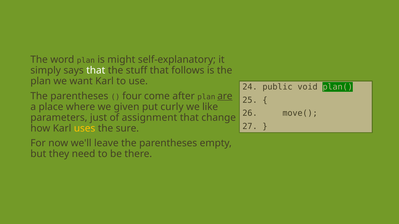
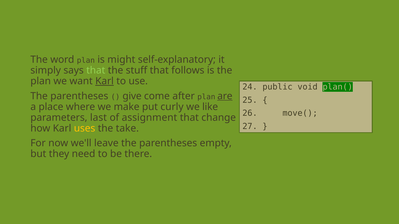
that at (96, 71) colour: white -> light green
Karl at (105, 81) underline: none -> present
four: four -> give
given: given -> make
just: just -> last
sure: sure -> take
